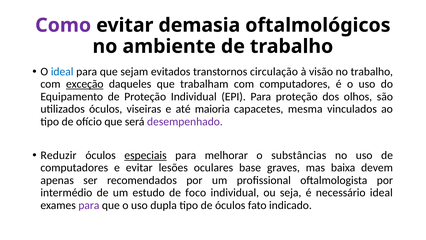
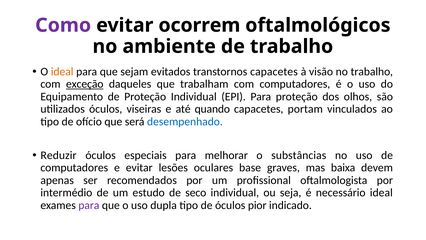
demasia: demasia -> ocorrem
ideal at (62, 72) colour: blue -> orange
transtornos circulação: circulação -> capacetes
maioria: maioria -> quando
mesma: mesma -> portam
desempenhado colour: purple -> blue
especiais underline: present -> none
foco: foco -> seco
fato: fato -> pior
